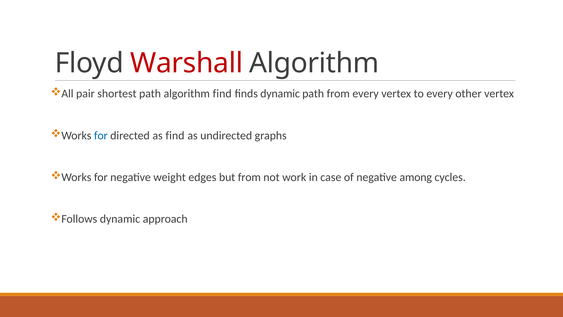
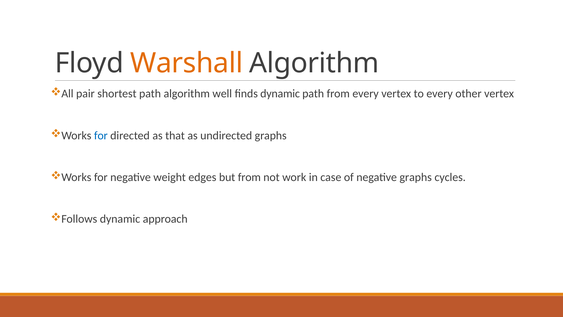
Warshall colour: red -> orange
algorithm find: find -> well
as find: find -> that
negative among: among -> graphs
